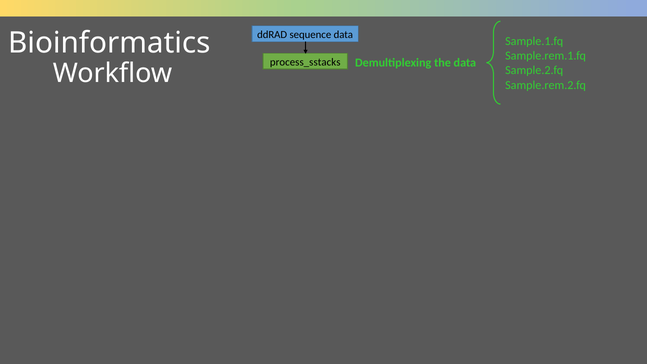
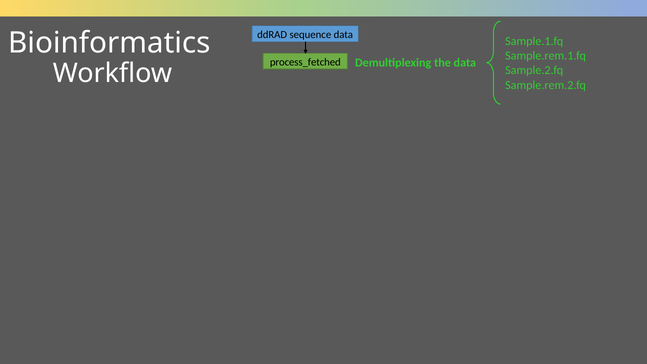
process_sstacks: process_sstacks -> process_fetched
